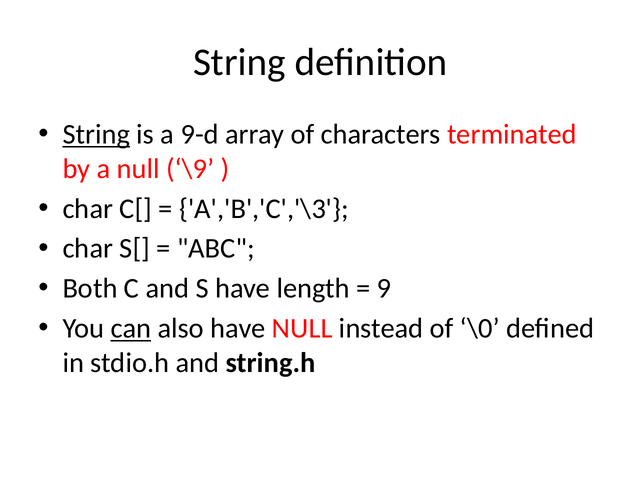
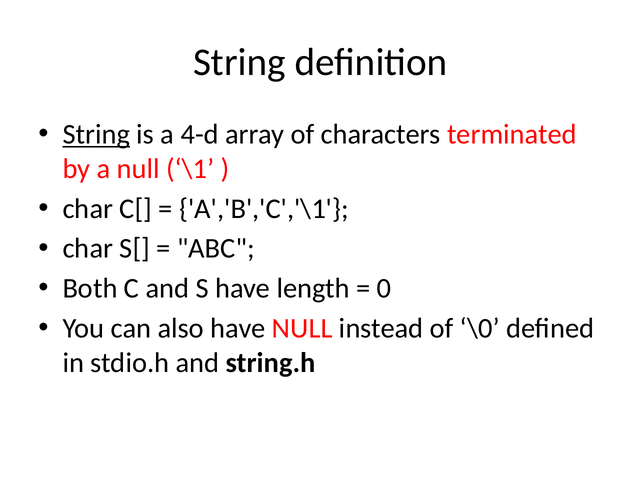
9-d: 9-d -> 4-d
\9: \9 -> \1
A','B','C','\3: A','B','C','\3 -> A','B','C','\1
9: 9 -> 0
can underline: present -> none
